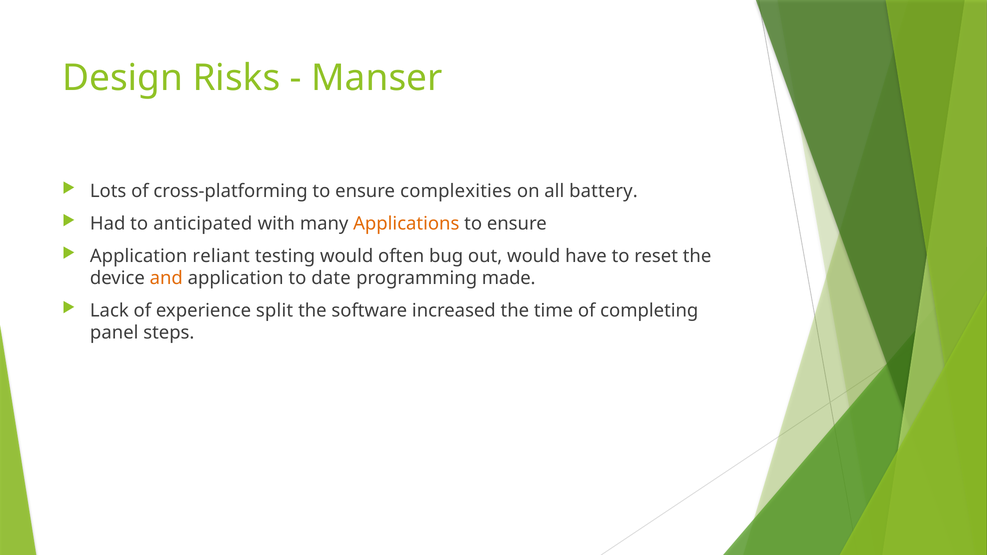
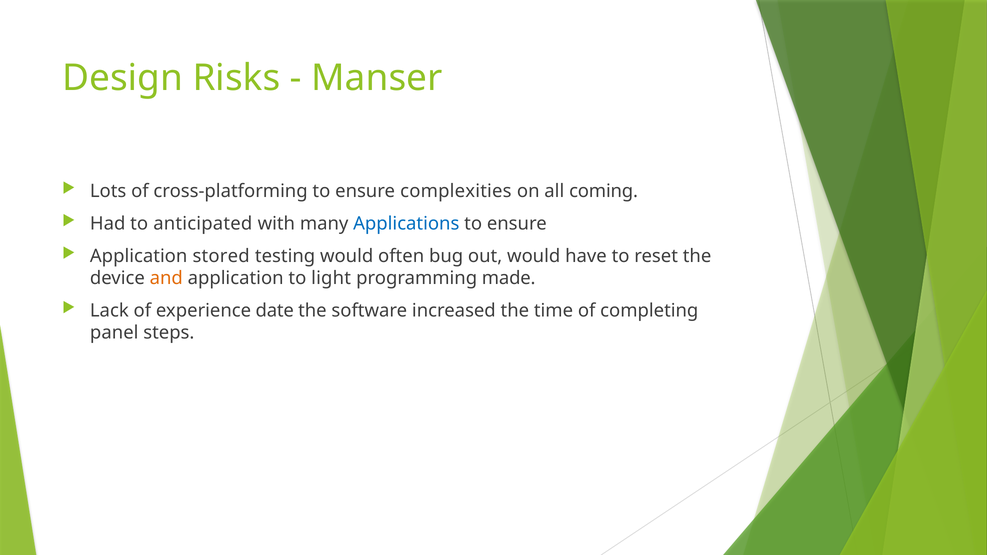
battery: battery -> coming
Applications colour: orange -> blue
reliant: reliant -> stored
date: date -> light
split: split -> date
